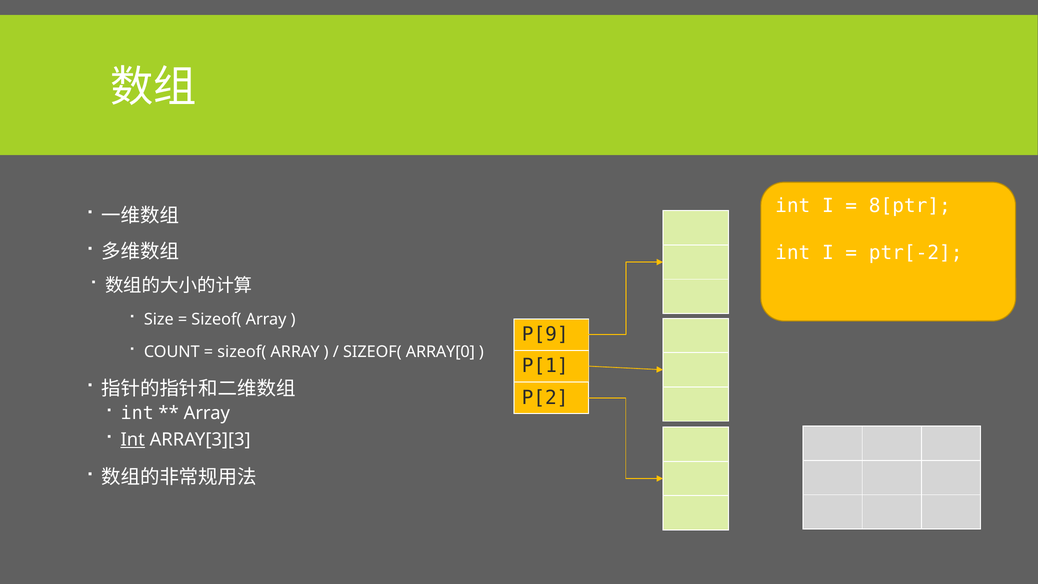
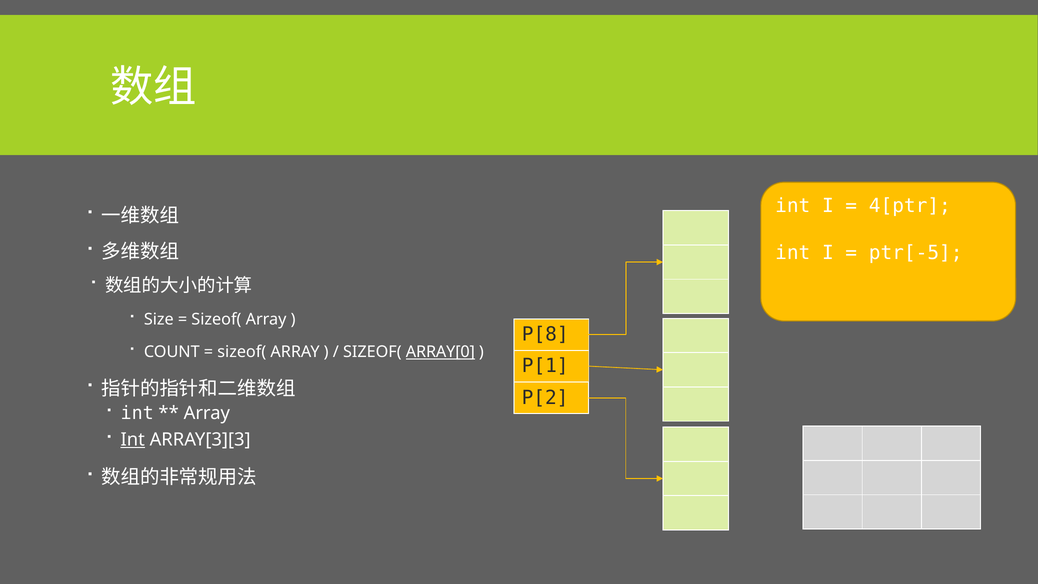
8[ptr: 8[ptr -> 4[ptr
ptr[-2: ptr[-2 -> ptr[-5
P[9: P[9 -> P[8
ARRAY[0 underline: none -> present
